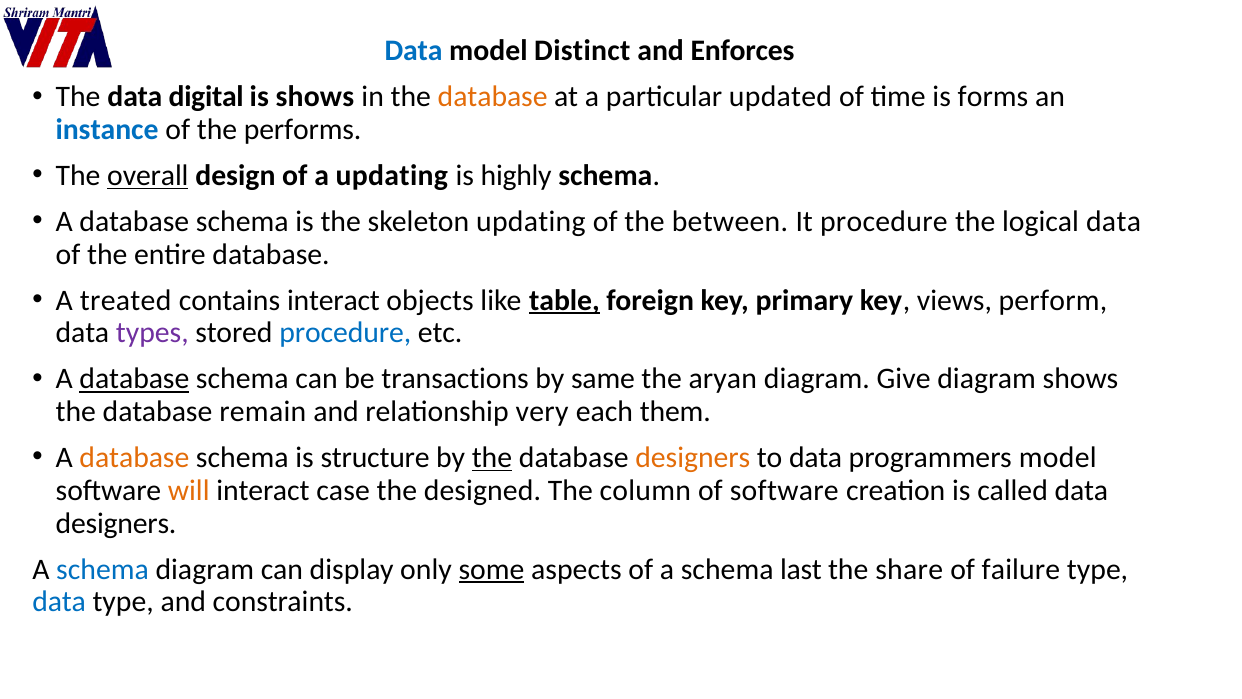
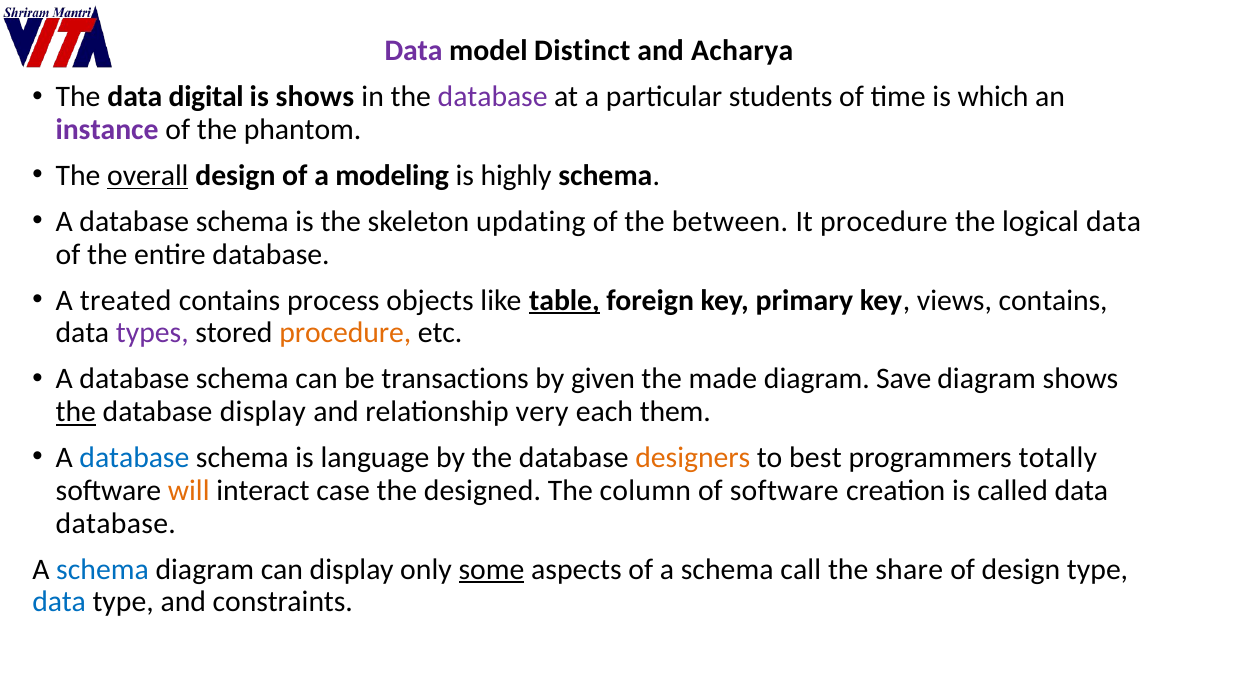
Data at (414, 51) colour: blue -> purple
Enforces: Enforces -> Acharya
database at (493, 97) colour: orange -> purple
updated: updated -> students
forms: forms -> which
instance colour: blue -> purple
performs: performs -> phantom
a updating: updating -> modeling
contains interact: interact -> process
views perform: perform -> contains
procedure at (345, 333) colour: blue -> orange
database at (134, 379) underline: present -> none
same: same -> given
aryan: aryan -> made
Give: Give -> Save
the at (76, 412) underline: none -> present
database remain: remain -> display
database at (134, 457) colour: orange -> blue
structure: structure -> language
the at (492, 457) underline: present -> none
to data: data -> best
programmers model: model -> totally
designers at (116, 523): designers -> database
last: last -> call
of failure: failure -> design
